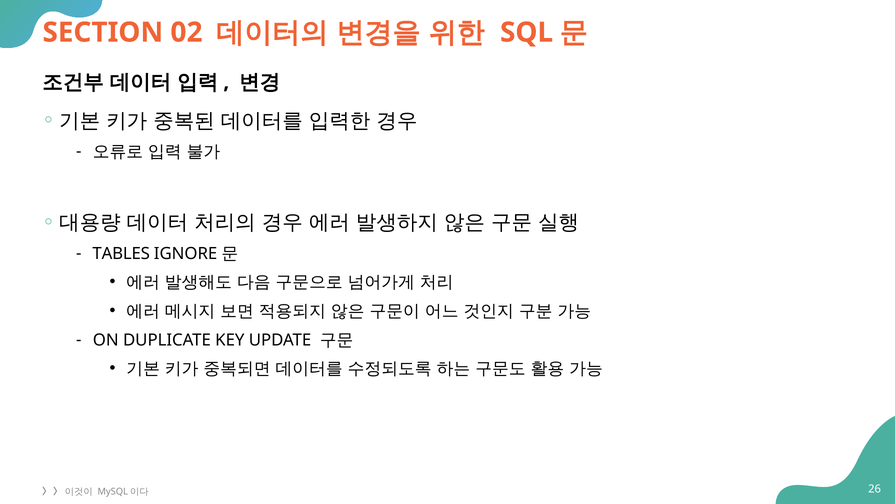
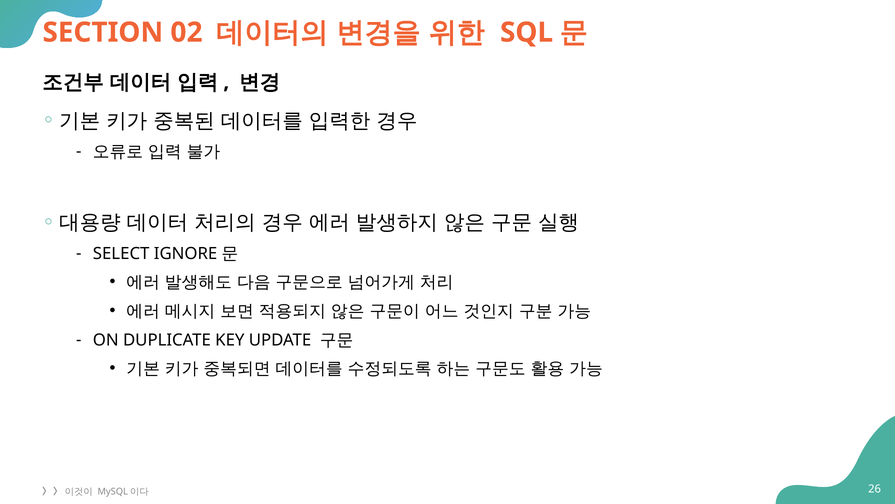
TABLES: TABLES -> SELECT
